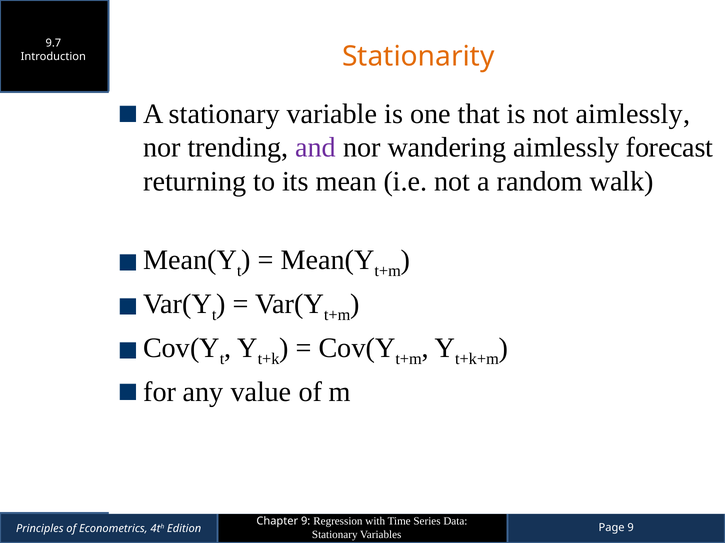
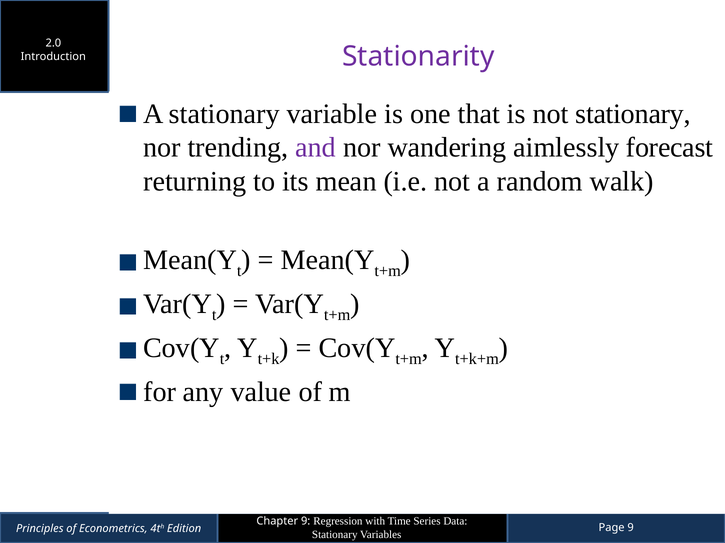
9.7: 9.7 -> 2.0
Stationarity colour: orange -> purple
not aimlessly: aimlessly -> stationary
